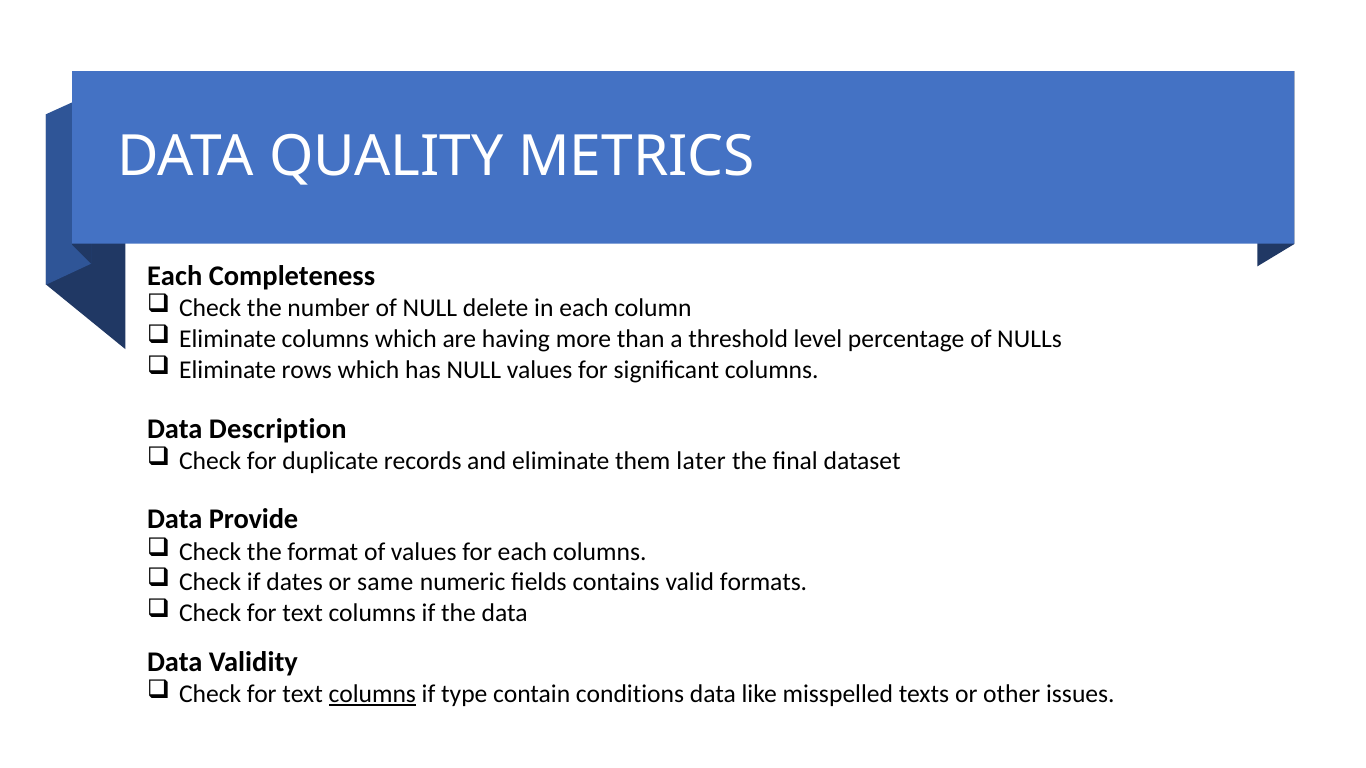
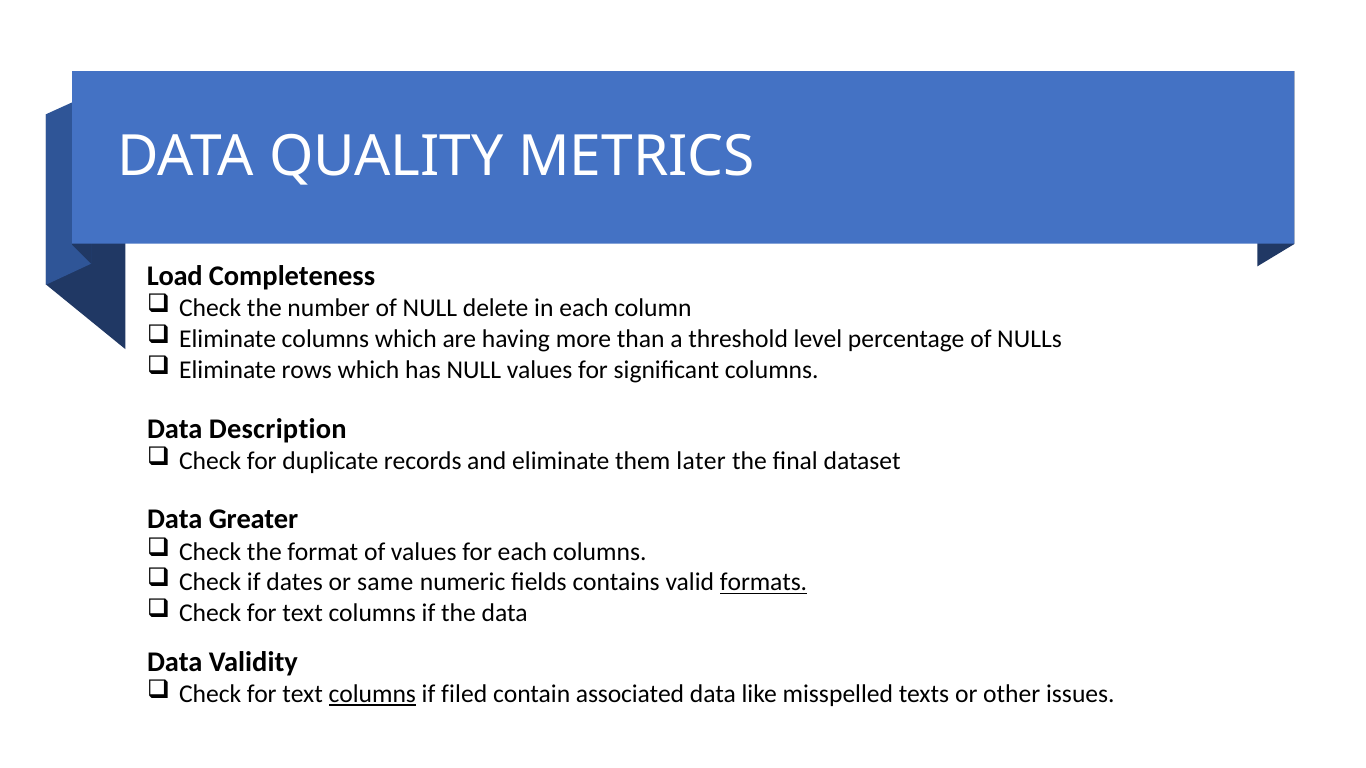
Each at (175, 276): Each -> Load
Provide: Provide -> Greater
formats underline: none -> present
type: type -> filed
conditions: conditions -> associated
